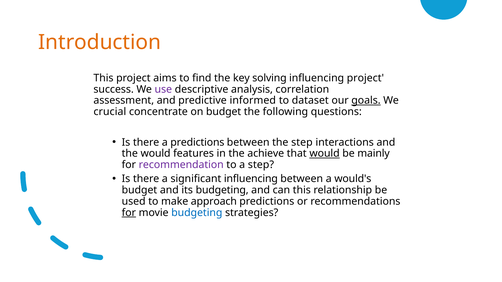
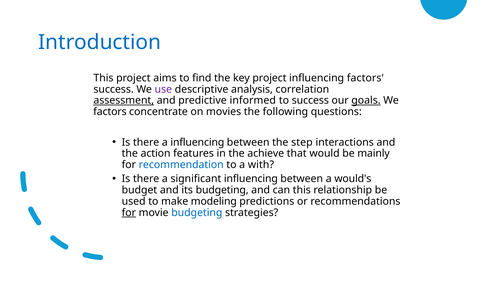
Introduction colour: orange -> blue
key solving: solving -> project
influencing project: project -> factors
assessment underline: none -> present
to dataset: dataset -> success
crucial at (110, 112): crucial -> factors
on budget: budget -> movies
a predictions: predictions -> influencing
the would: would -> action
would at (325, 154) underline: present -> none
recommendation colour: purple -> blue
a step: step -> with
approach: approach -> modeling
